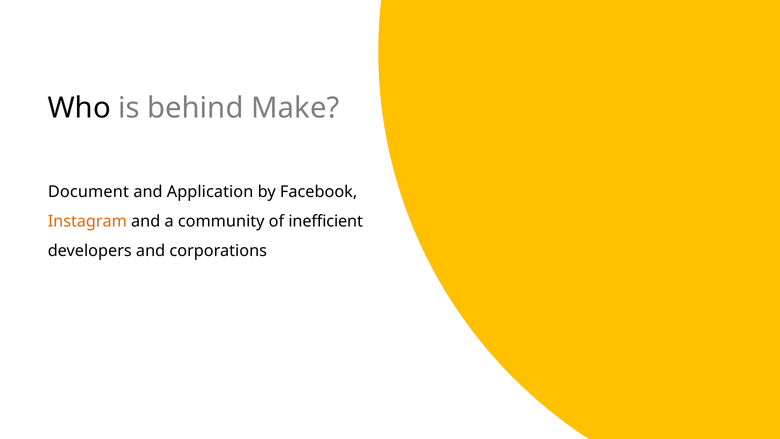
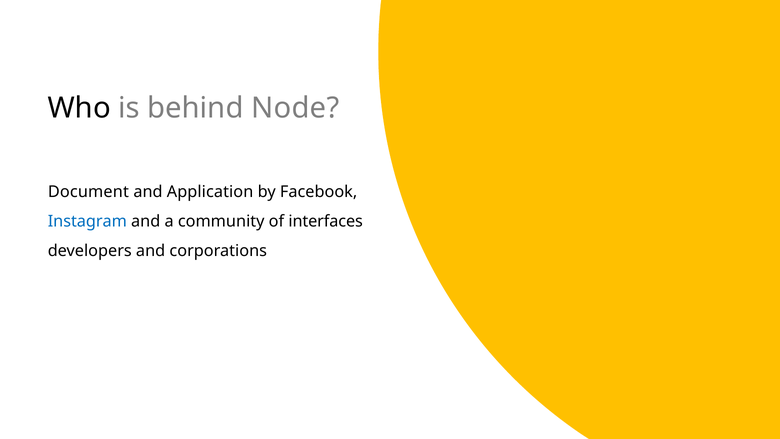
Make: Make -> Node
Instagram colour: orange -> blue
inefficient: inefficient -> interfaces
